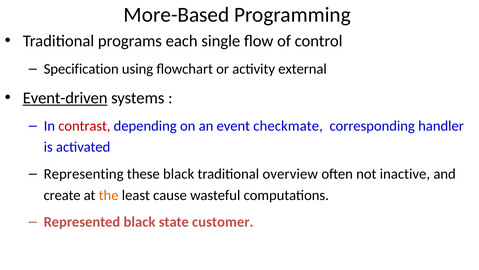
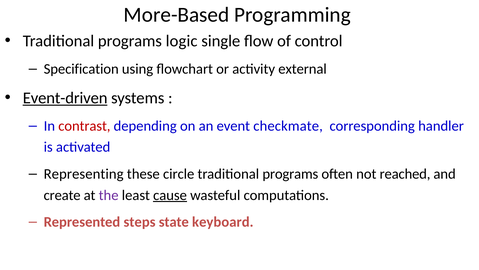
each: each -> logic
these black: black -> circle
overview at (290, 174): overview -> programs
inactive: inactive -> reached
the colour: orange -> purple
cause underline: none -> present
Represented black: black -> steps
customer: customer -> keyboard
